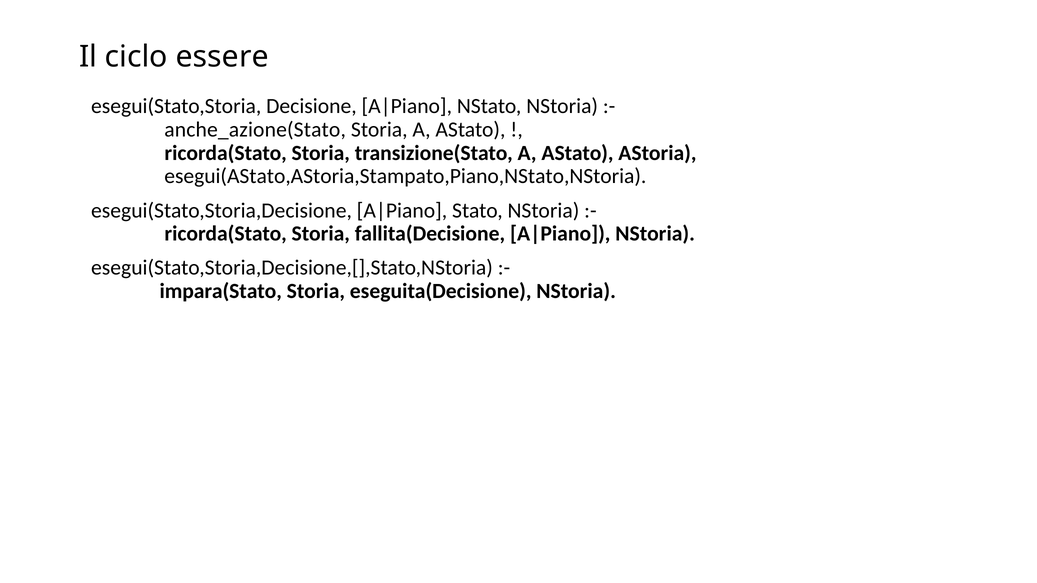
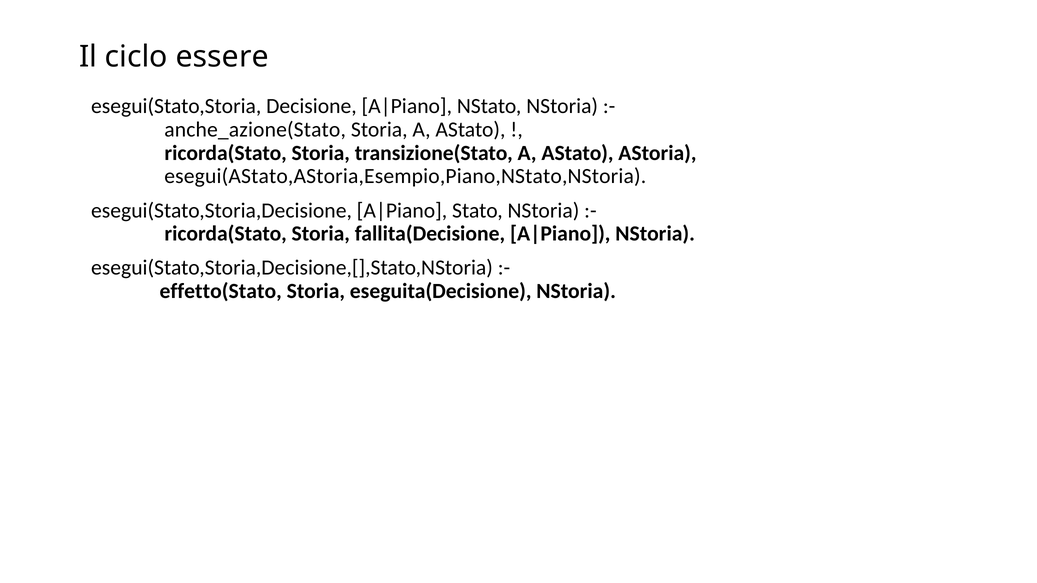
esegui(AStato,AStoria,Stampato,Piano,NStato,NStoria: esegui(AStato,AStoria,Stampato,Piano,NStato,NStoria -> esegui(AStato,AStoria,Esempio,Piano,NStato,NStoria
impara(Stato: impara(Stato -> effetto(Stato
